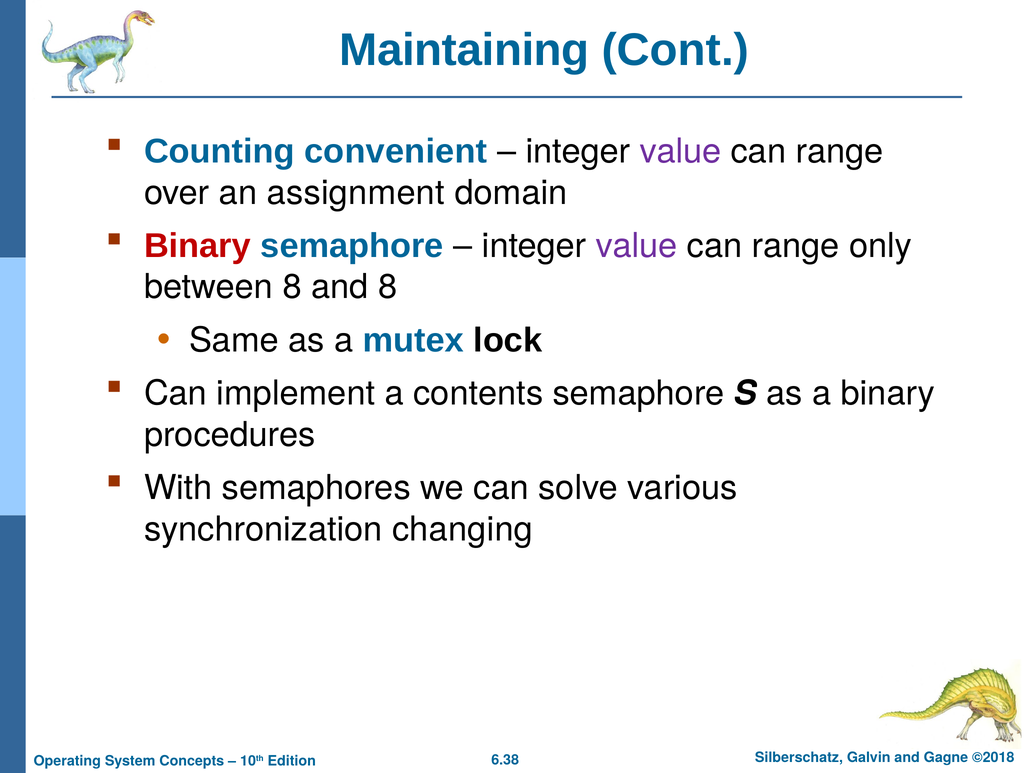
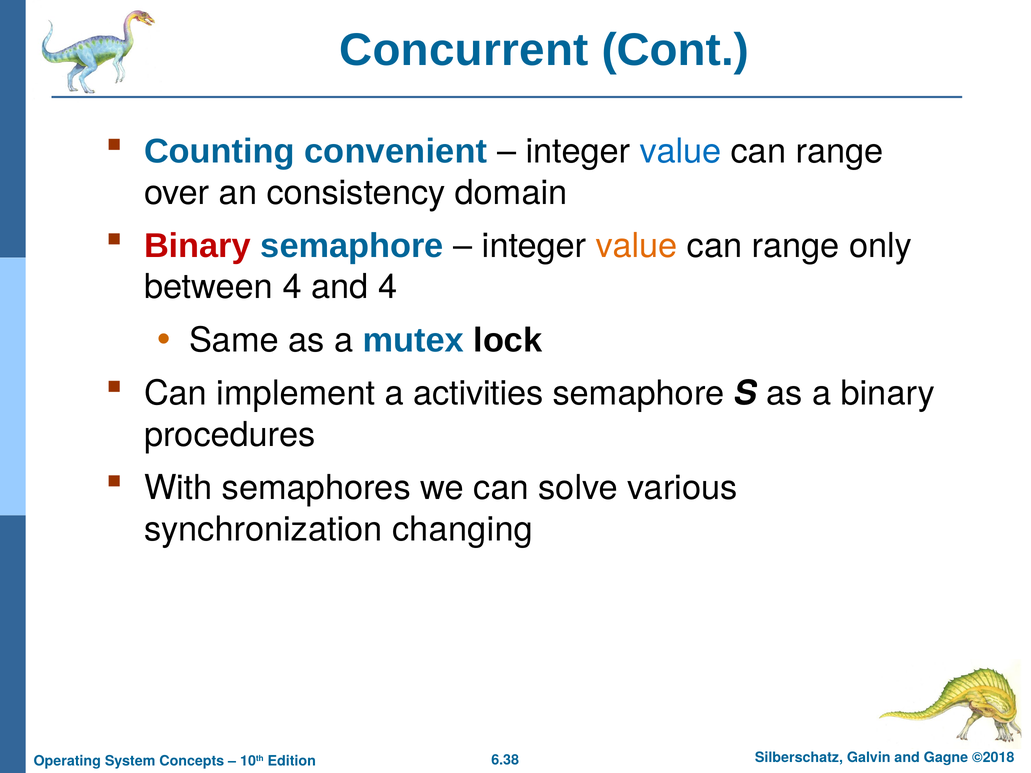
Maintaining: Maintaining -> Concurrent
value at (681, 152) colour: purple -> blue
assignment: assignment -> consistency
value at (637, 246) colour: purple -> orange
between 8: 8 -> 4
and 8: 8 -> 4
contents: contents -> activities
